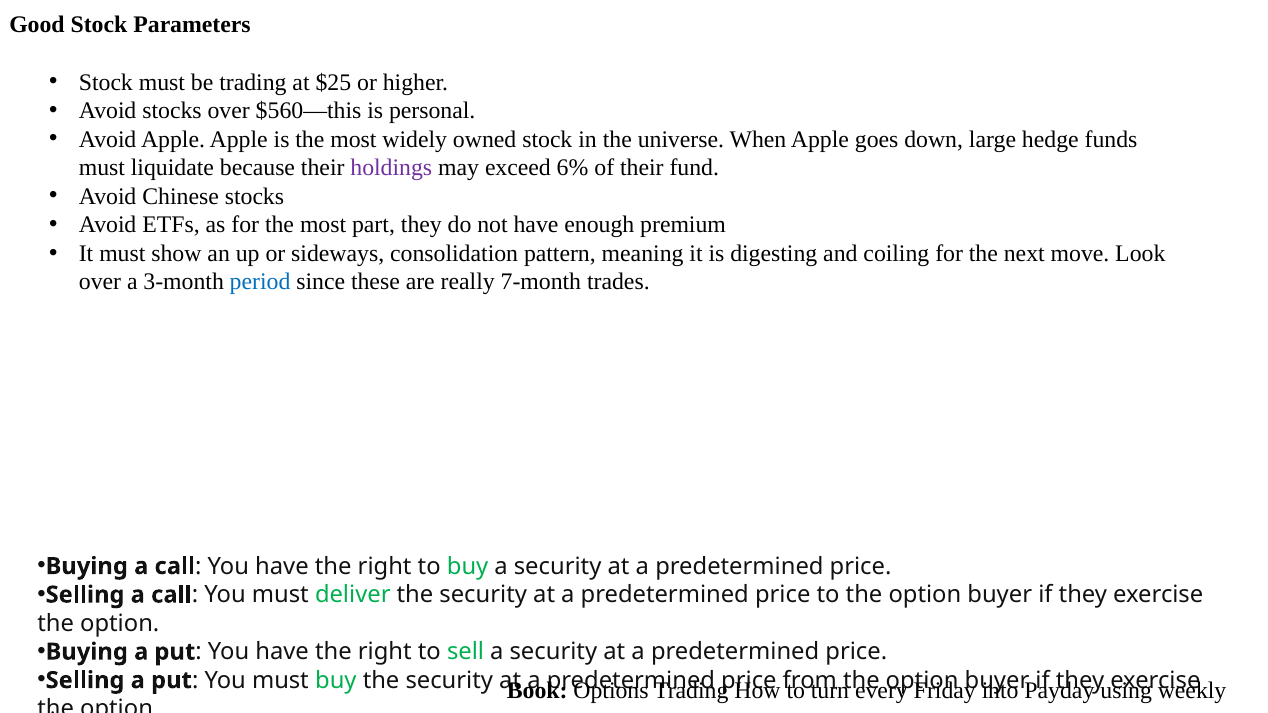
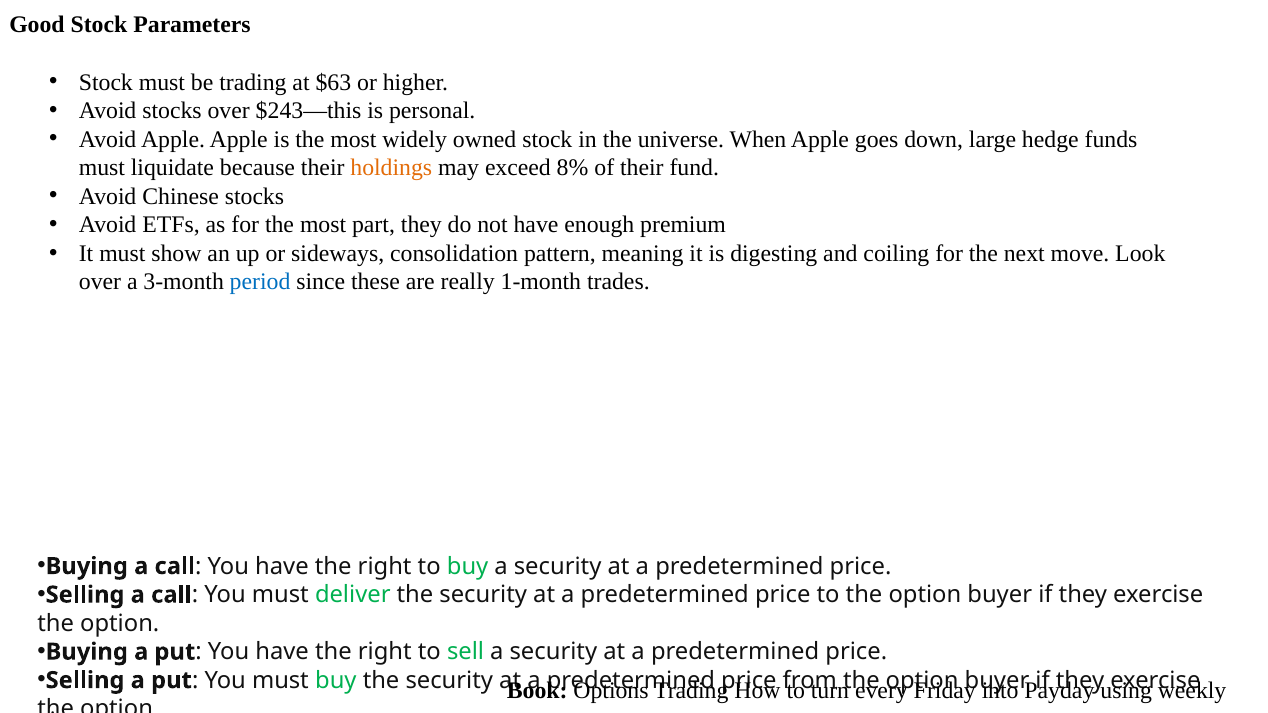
$25: $25 -> $63
$560—this: $560—this -> $243—this
holdings colour: purple -> orange
6%: 6% -> 8%
7-month: 7-month -> 1-month
